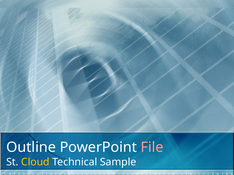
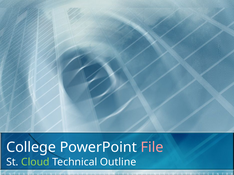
Outline: Outline -> College
Cloud colour: yellow -> light green
Sample: Sample -> Outline
